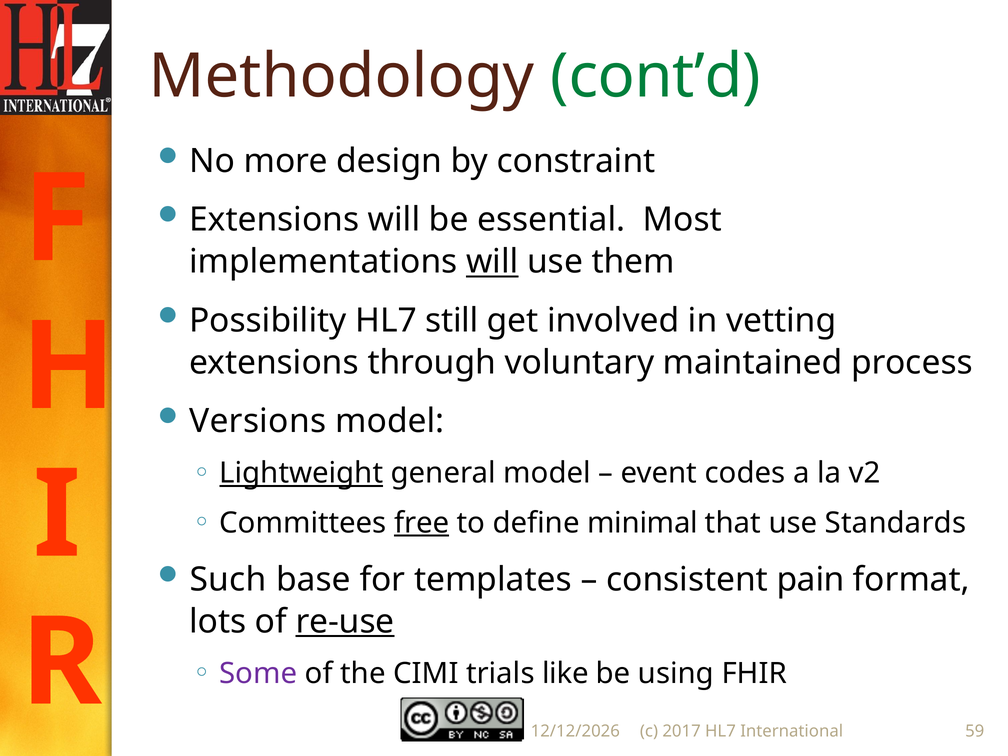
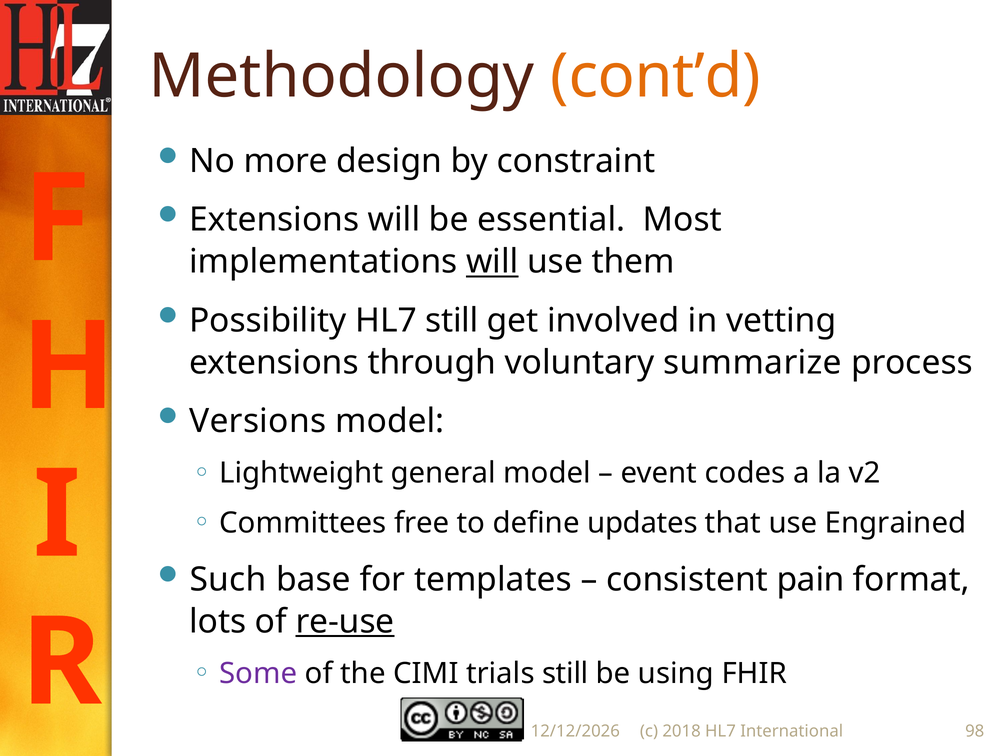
cont’d colour: green -> orange
maintained: maintained -> summarize
Lightweight underline: present -> none
free underline: present -> none
minimal: minimal -> updates
Standards: Standards -> Engrained
2017: 2017 -> 2018
59: 59 -> 98
trials like: like -> still
